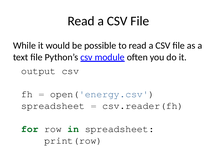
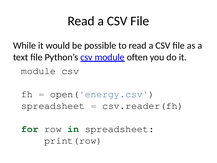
output at (39, 71): output -> module
